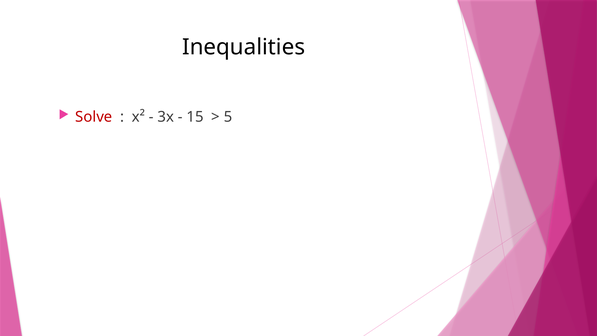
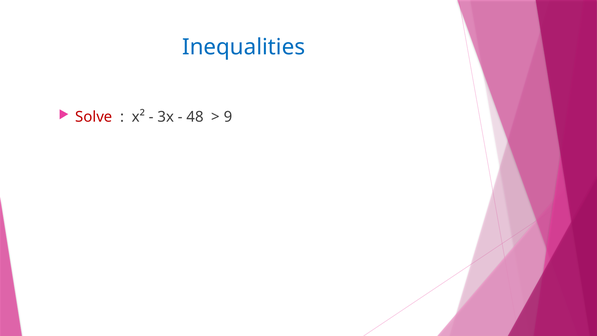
Inequalities colour: black -> blue
15: 15 -> 48
5: 5 -> 9
